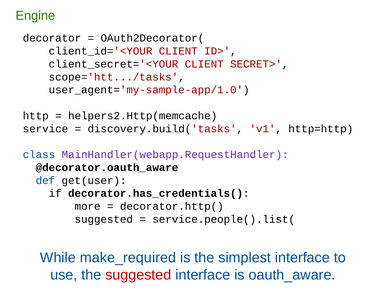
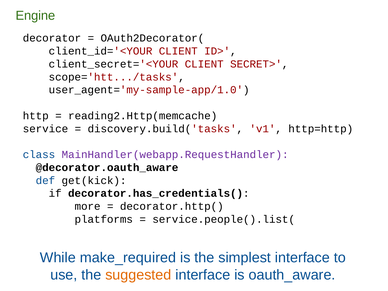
helpers2.Http(memcache: helpers2.Http(memcache -> reading2.Http(memcache
get(user: get(user -> get(kick
suggested at (104, 219): suggested -> platforms
suggested at (138, 275) colour: red -> orange
